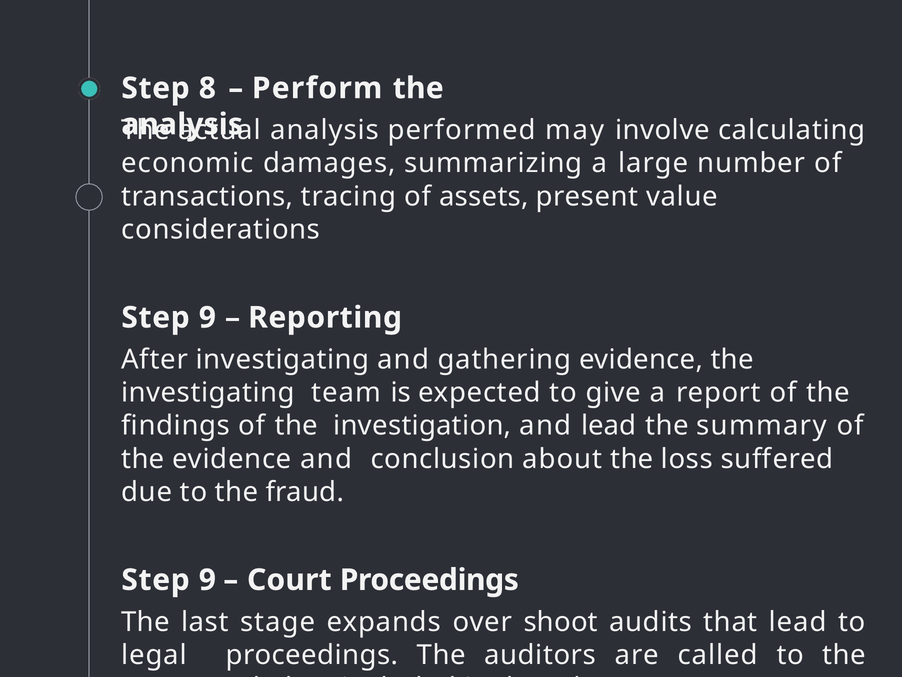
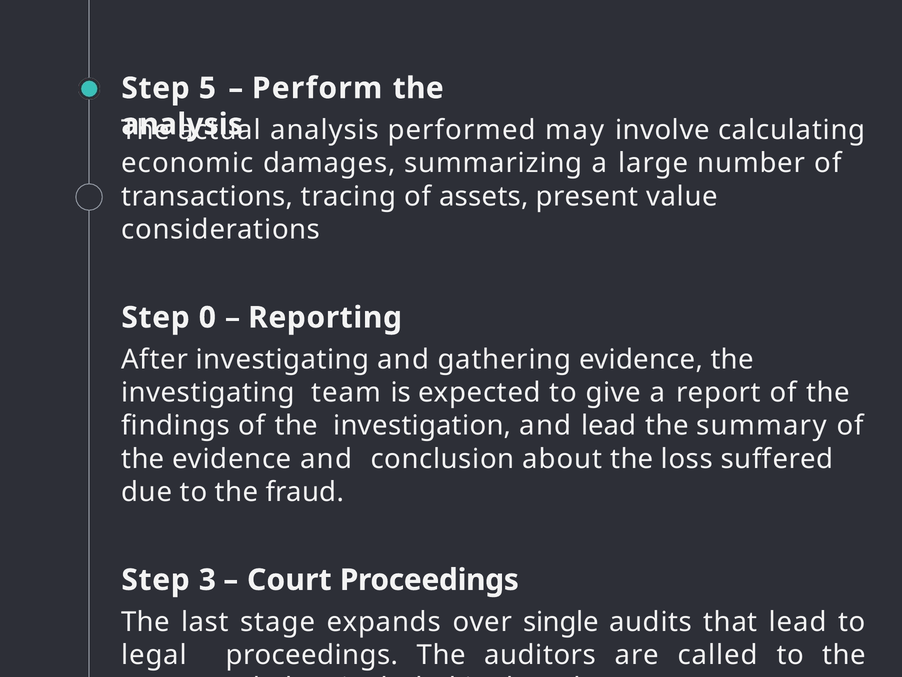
8: 8 -> 5
9 at (207, 317): 9 -> 0
9 at (207, 580): 9 -> 3
shoot: shoot -> single
